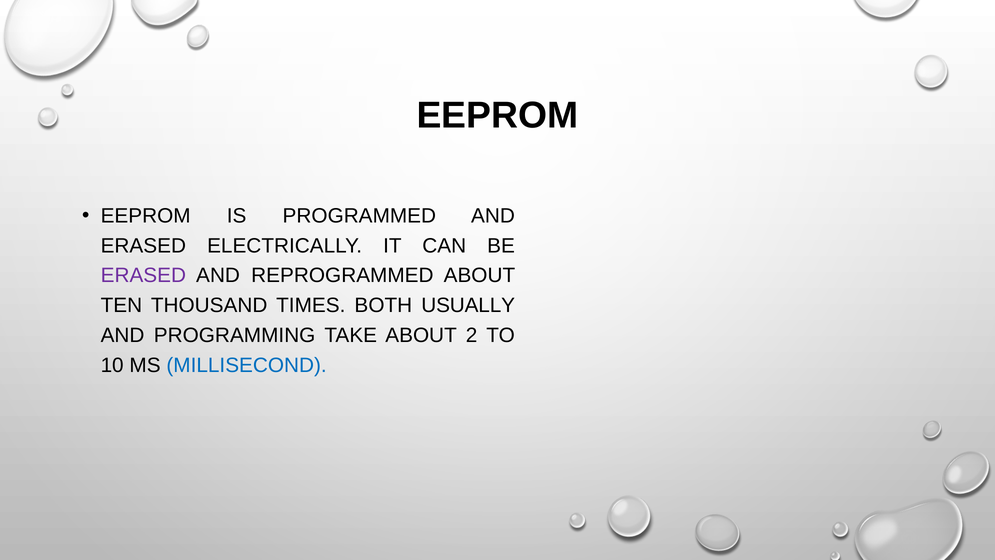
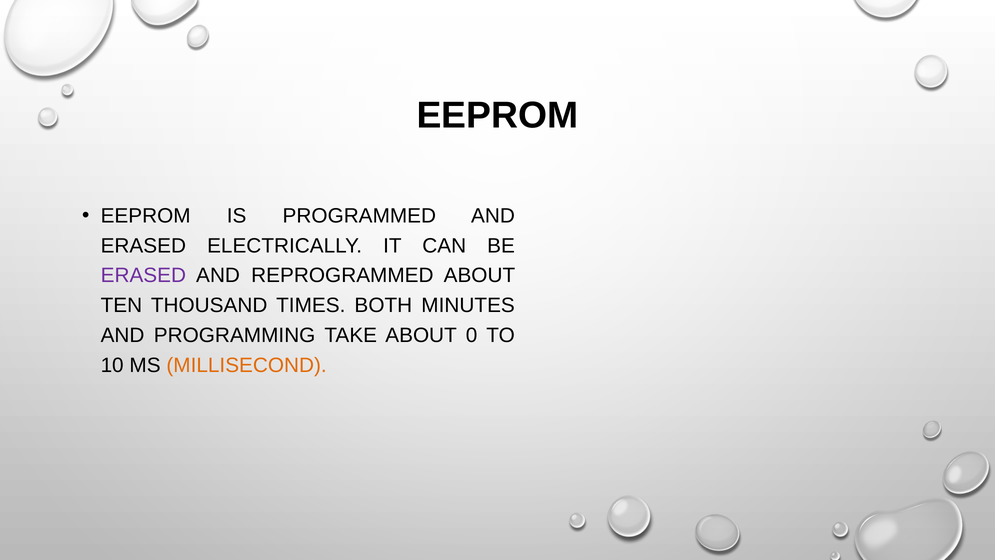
USUALLY: USUALLY -> MINUTES
2: 2 -> 0
MILLISECOND colour: blue -> orange
